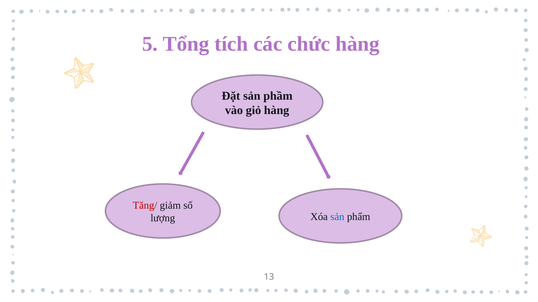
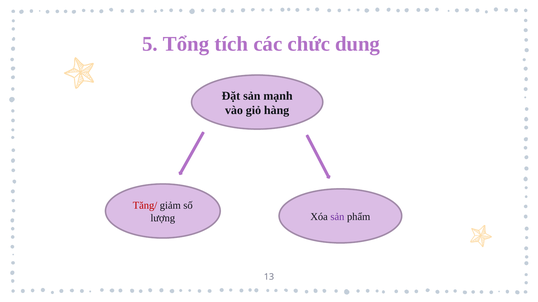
chức hàng: hàng -> dung
phầm: phầm -> mạnh
sản at (337, 217) colour: blue -> purple
